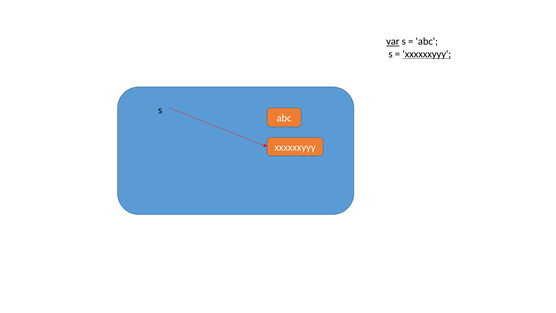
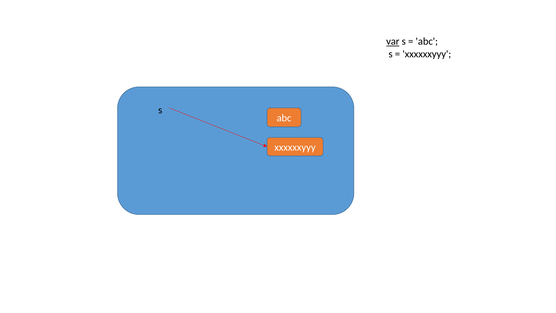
xxxxxxyyy at (427, 54) underline: present -> none
